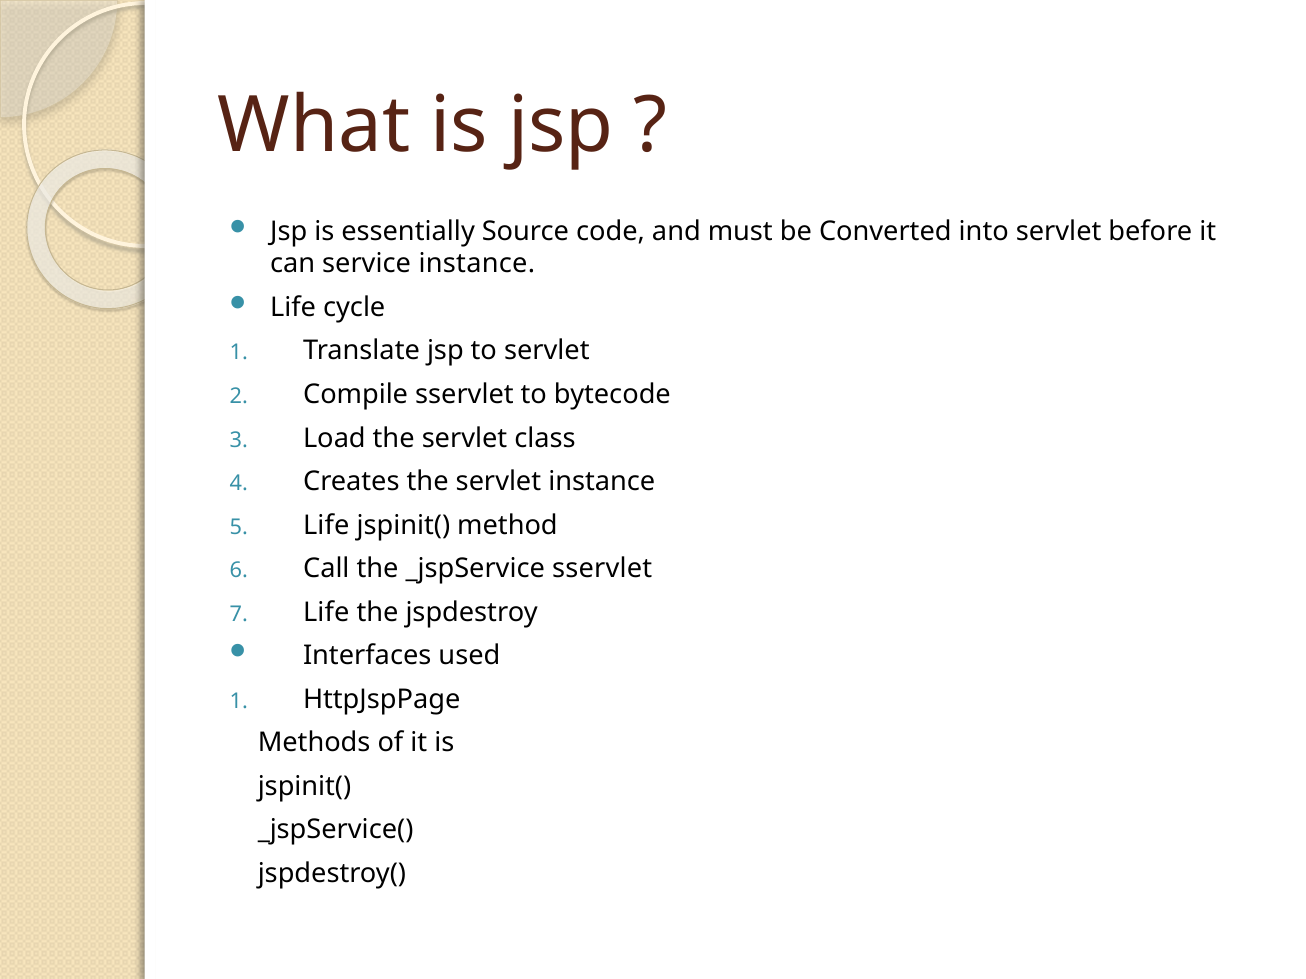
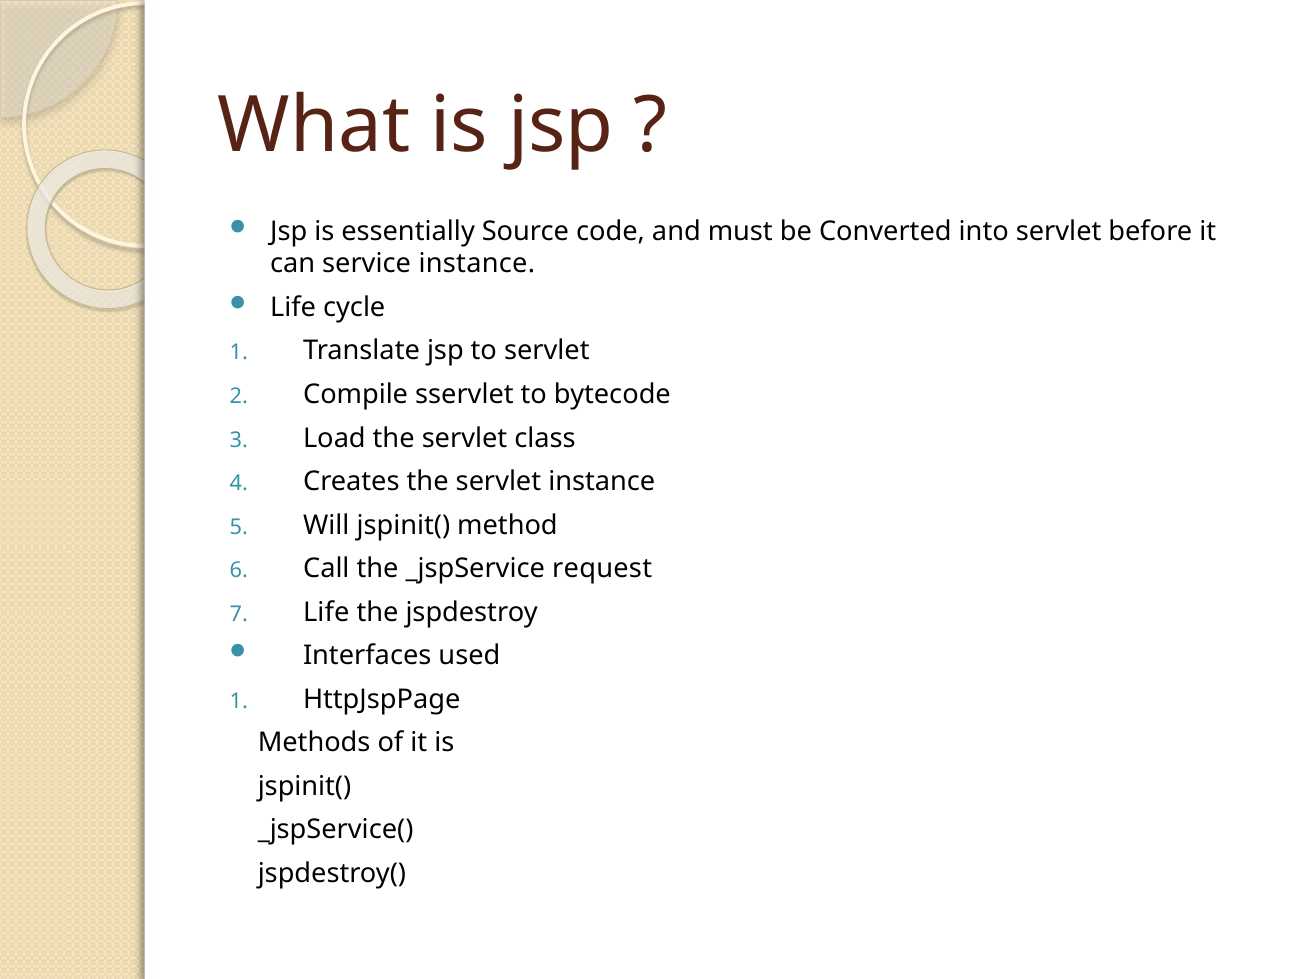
Life at (326, 525): Life -> Will
_jspService sservlet: sservlet -> request
